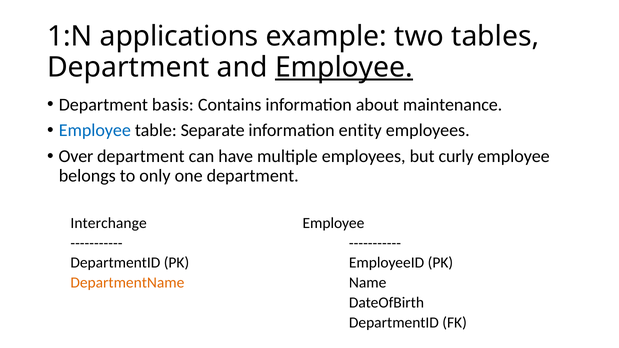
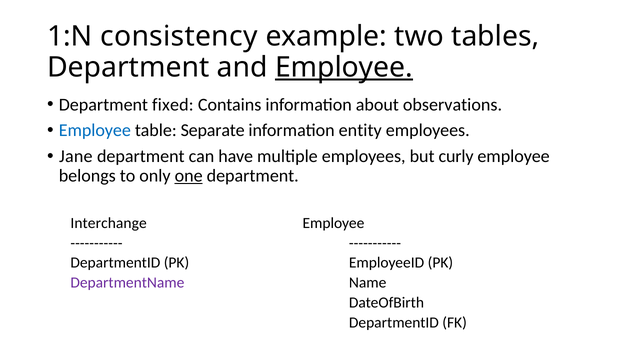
applications: applications -> consistency
basis: basis -> fixed
maintenance: maintenance -> observations
Over: Over -> Jane
one underline: none -> present
DepartmentName colour: orange -> purple
